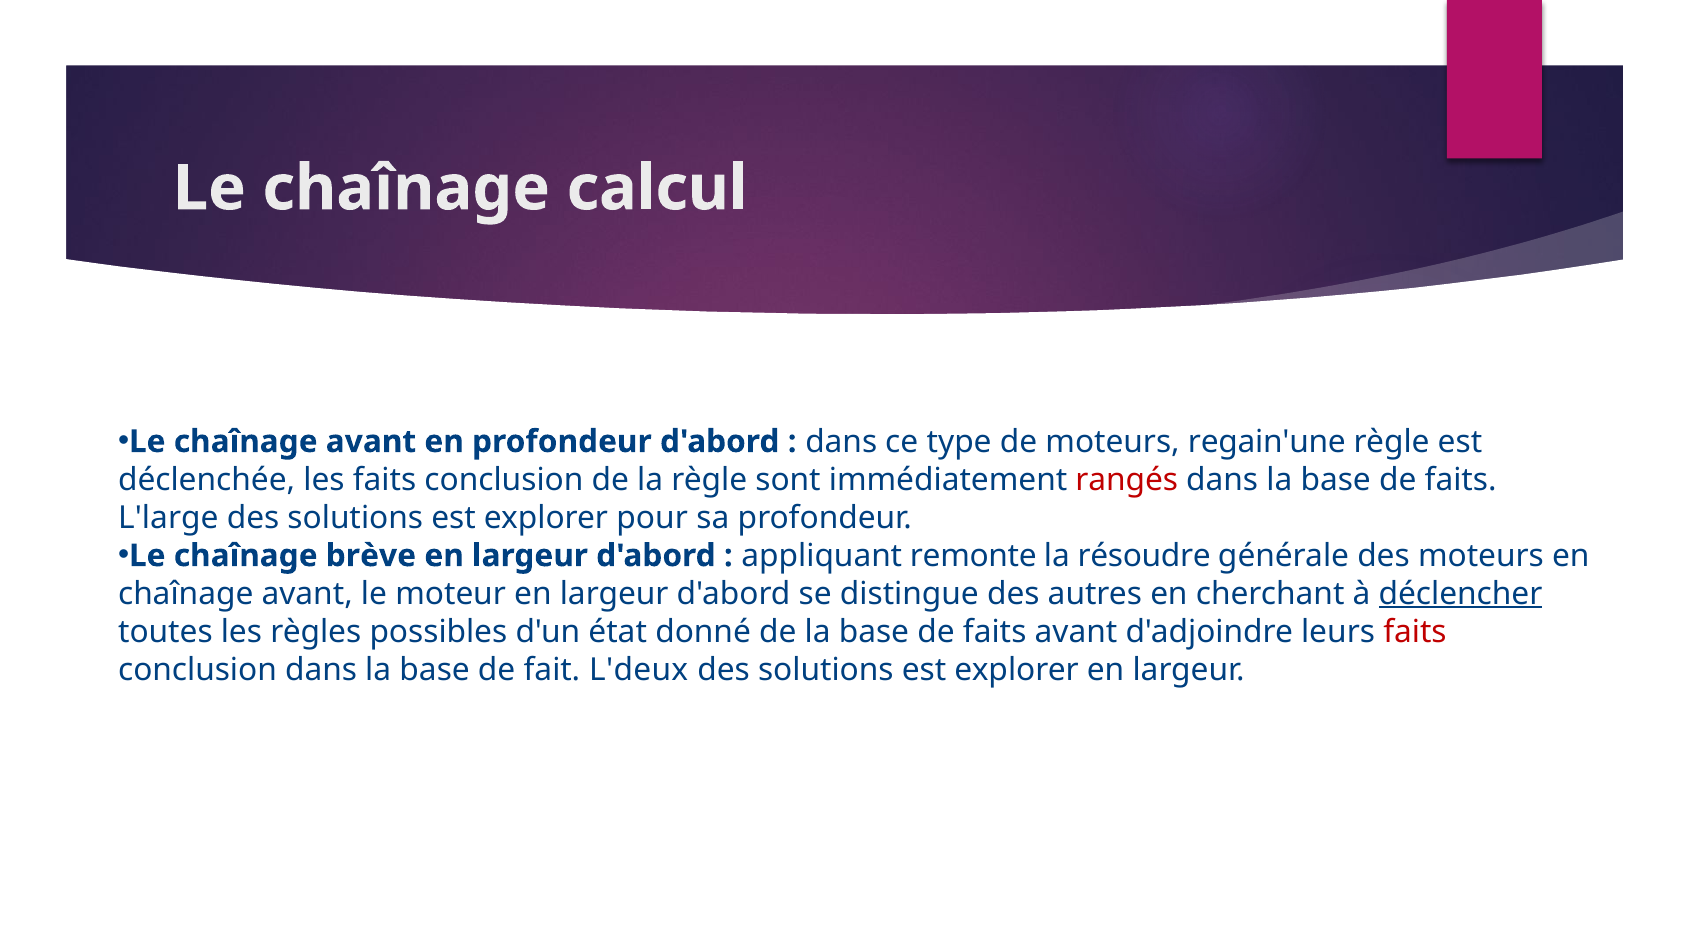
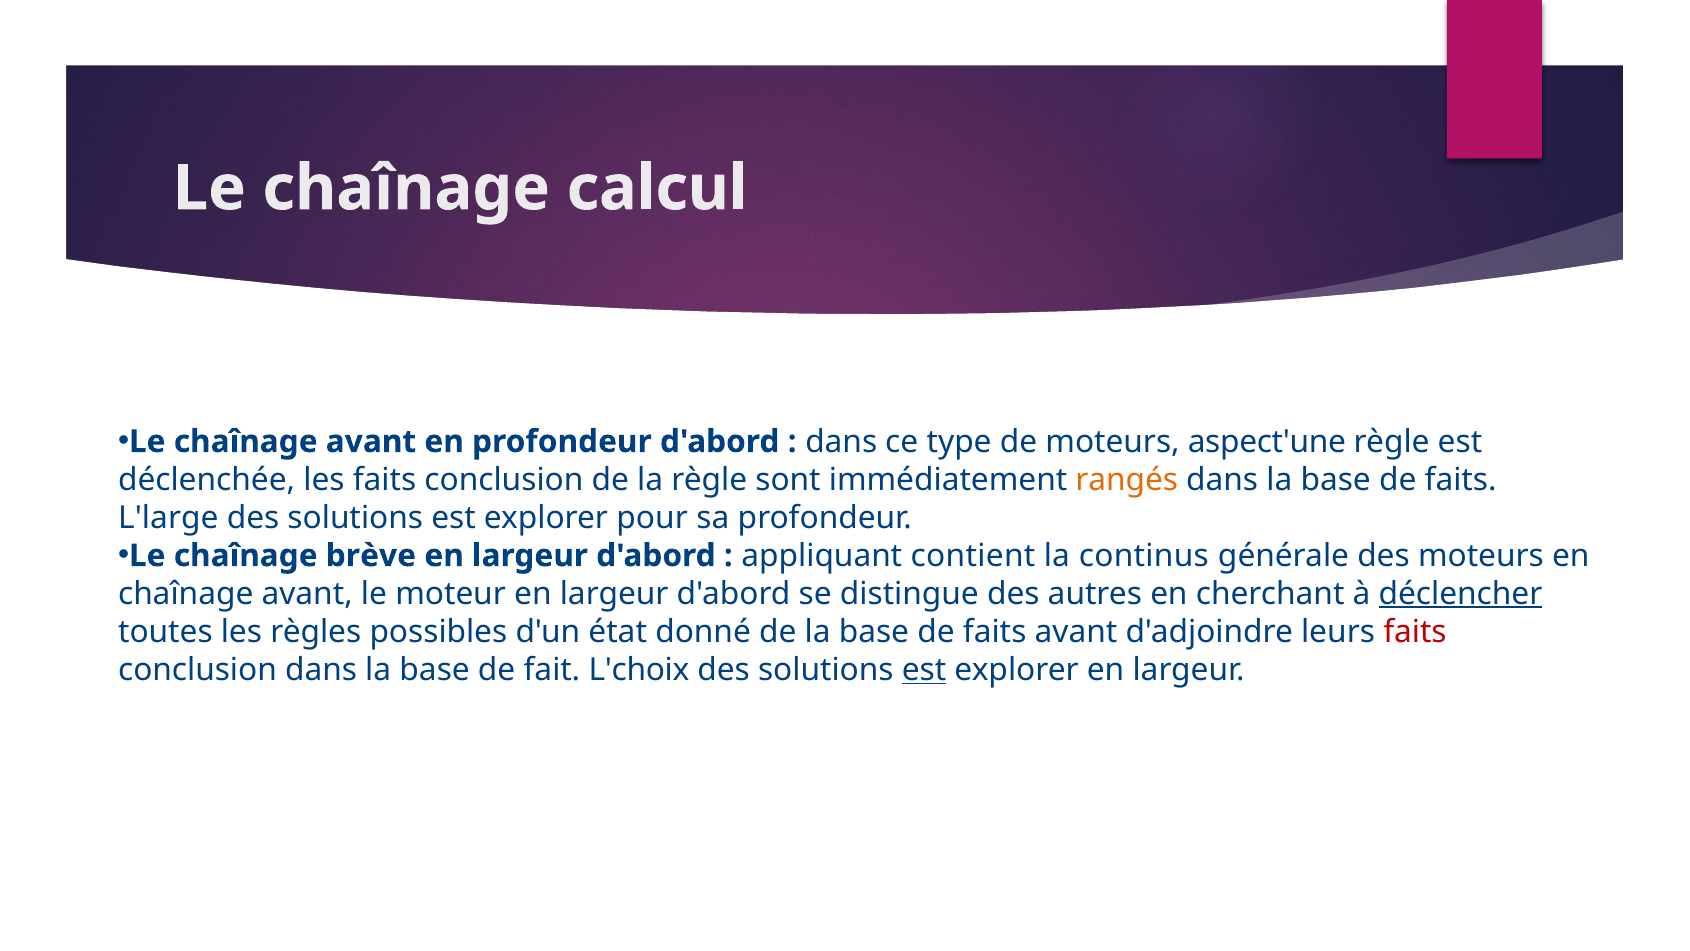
regain'une: regain'une -> aspect'une
rangés colour: red -> orange
remonte: remonte -> contient
résoudre: résoudre -> continus
L'deux: L'deux -> L'choix
est at (924, 670) underline: none -> present
